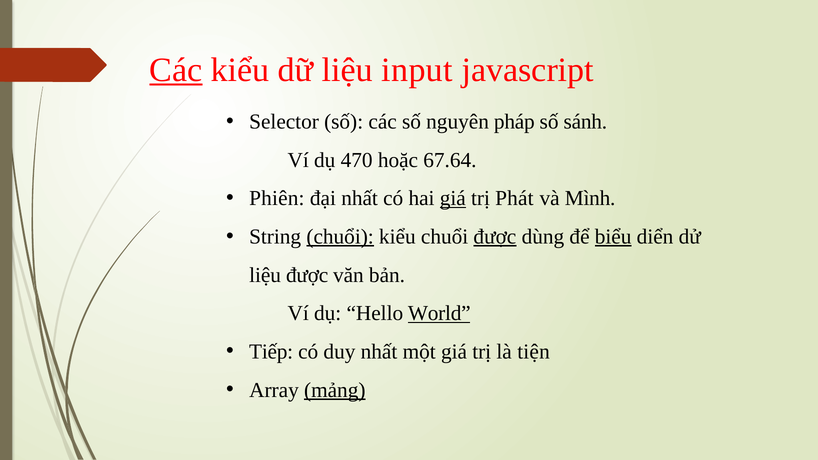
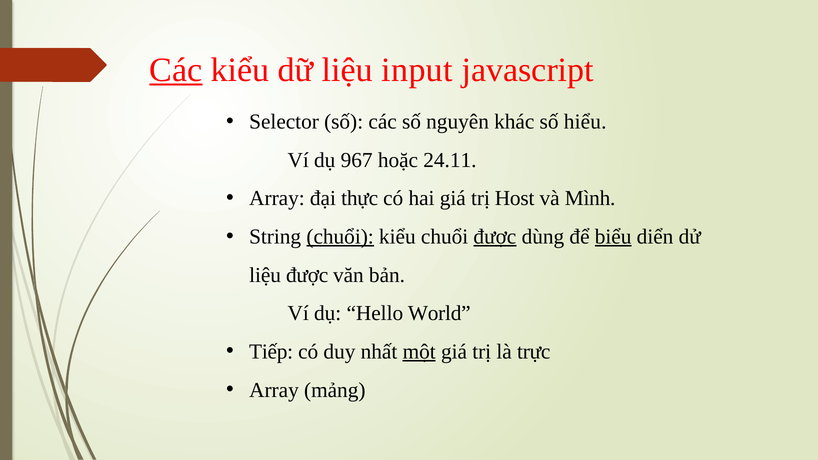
pháp: pháp -> khác
sánh: sánh -> hiểu
470: 470 -> 967
67.64: 67.64 -> 24.11
Phiên at (277, 198): Phiên -> Array
đại nhất: nhất -> thực
giá at (453, 198) underline: present -> none
Phát: Phát -> Host
World underline: present -> none
một underline: none -> present
tiện: tiện -> trực
mảng underline: present -> none
